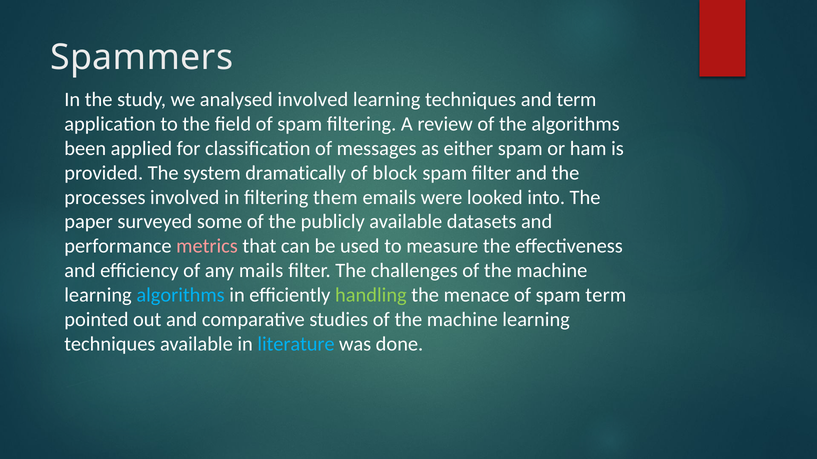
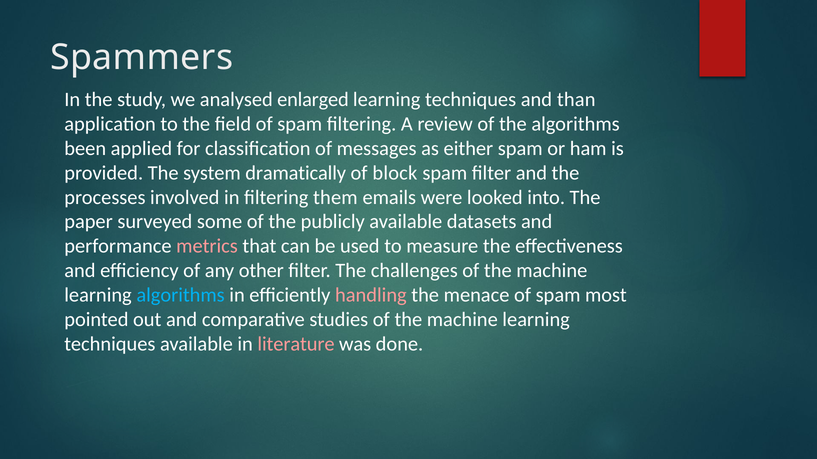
analysed involved: involved -> enlarged
and term: term -> than
mails: mails -> other
handling colour: light green -> pink
spam term: term -> most
literature colour: light blue -> pink
